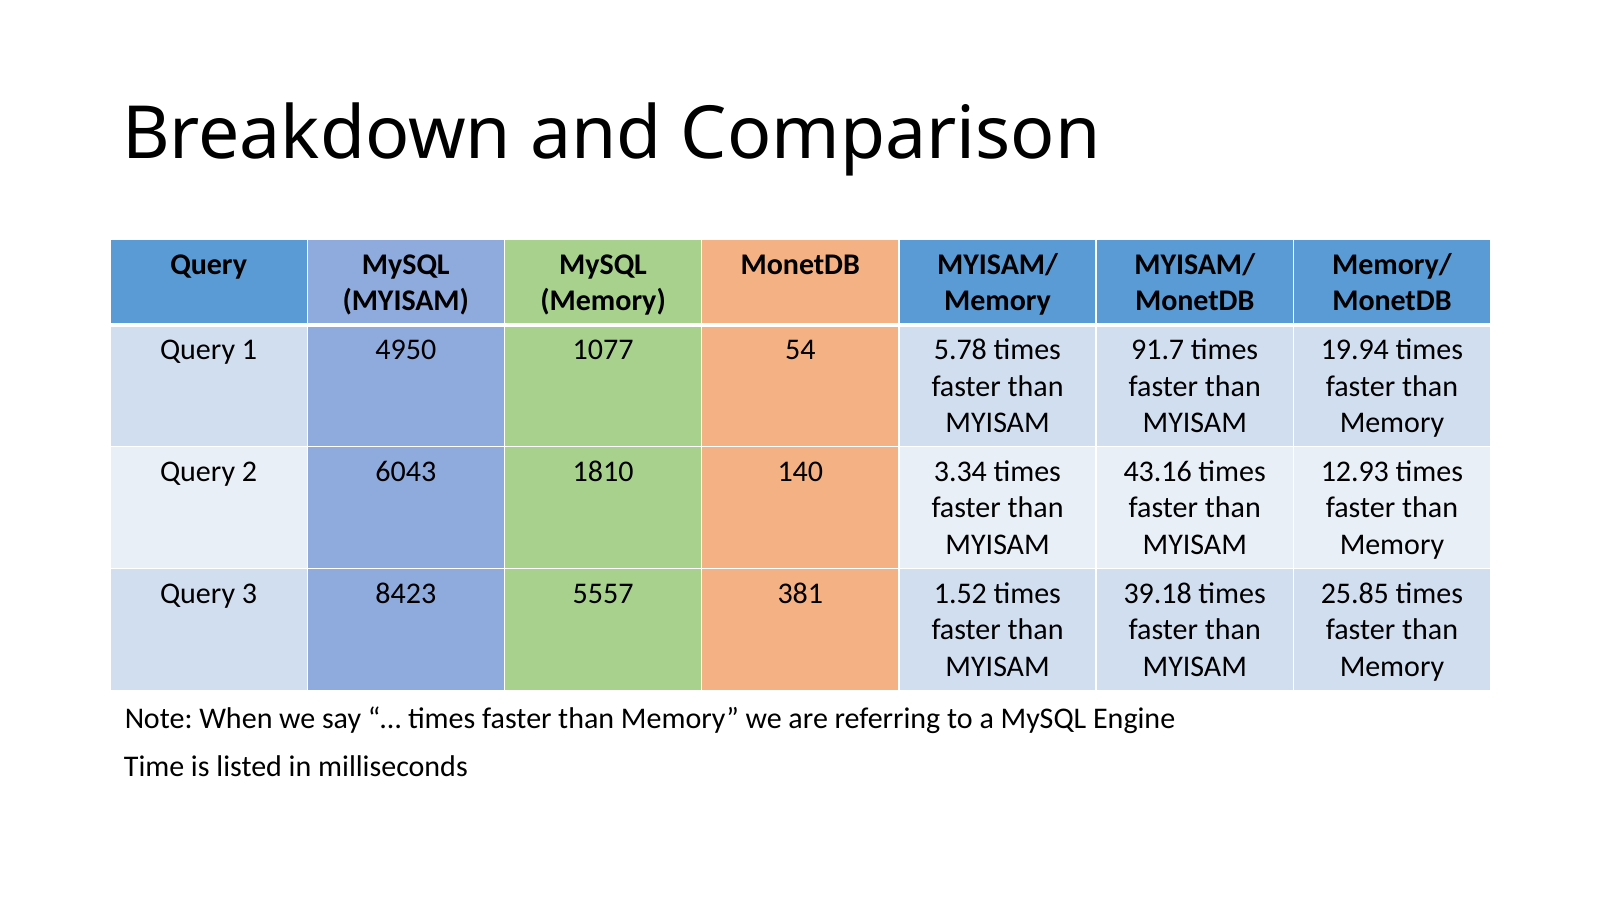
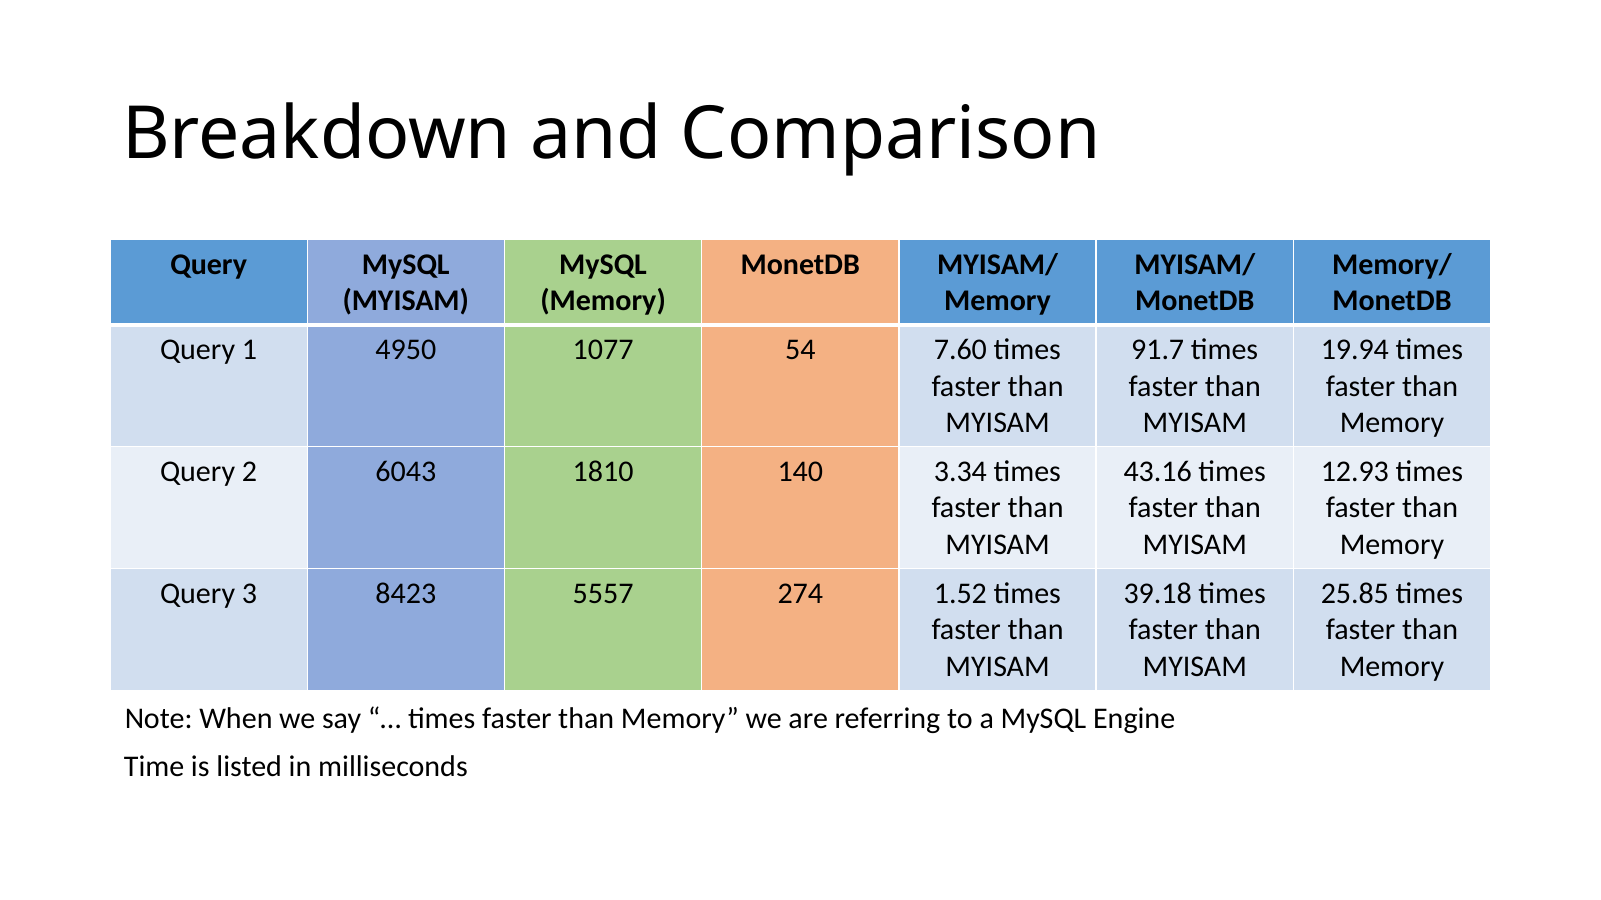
5.78: 5.78 -> 7.60
381: 381 -> 274
